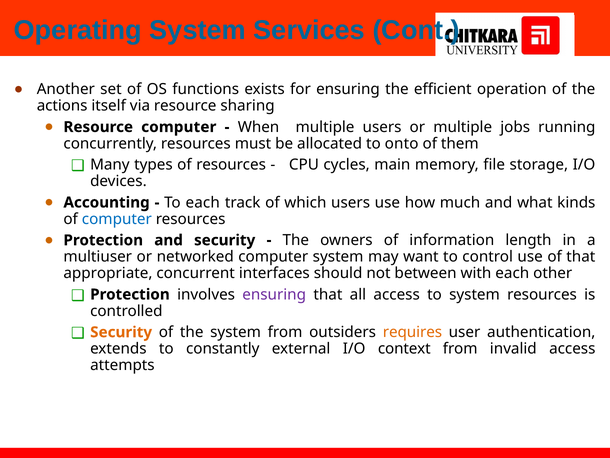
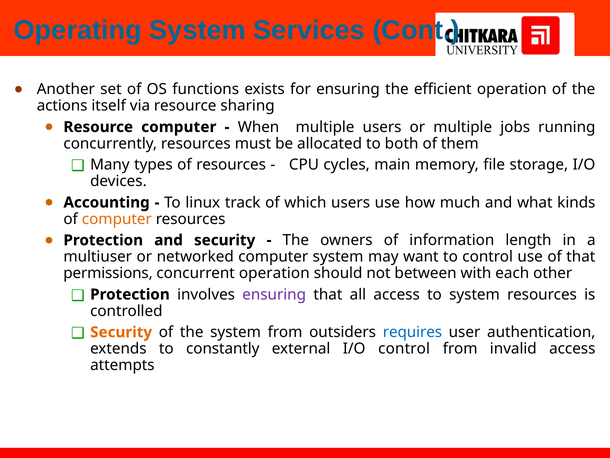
onto: onto -> both
To each: each -> linux
computer at (117, 219) colour: blue -> orange
appropriate: appropriate -> permissions
concurrent interfaces: interfaces -> operation
requires colour: orange -> blue
I/O context: context -> control
